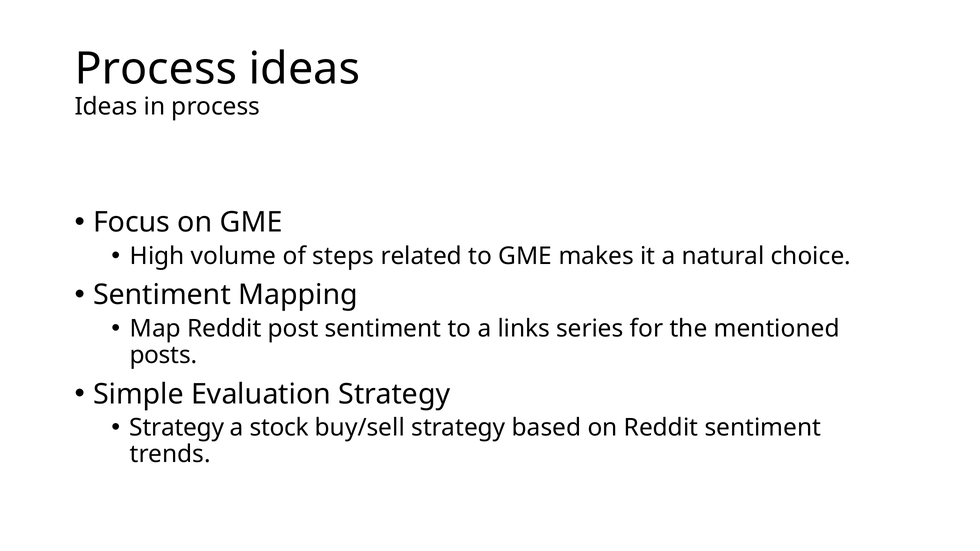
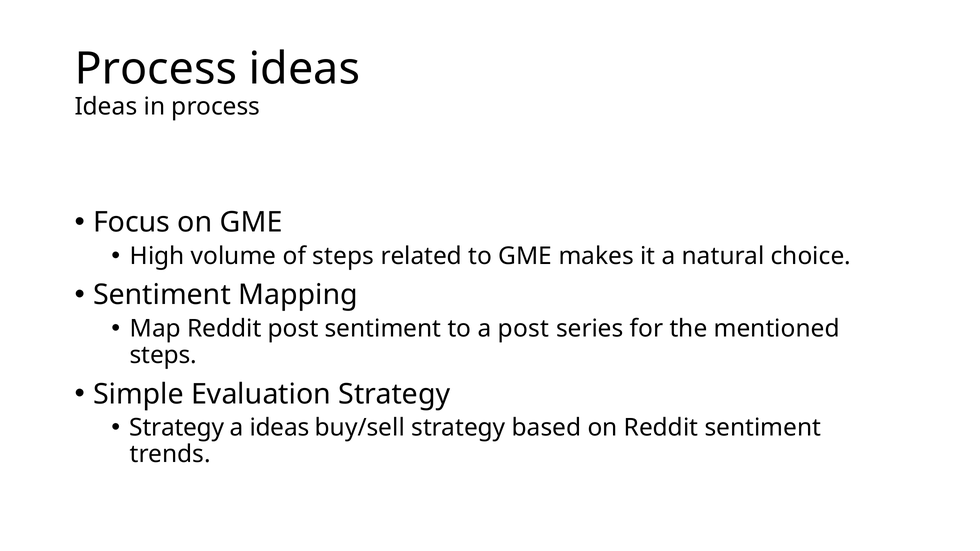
a links: links -> post
posts at (163, 355): posts -> steps
a stock: stock -> ideas
